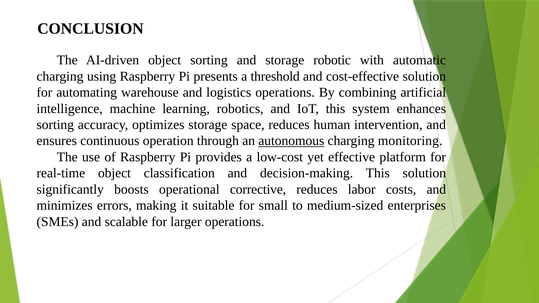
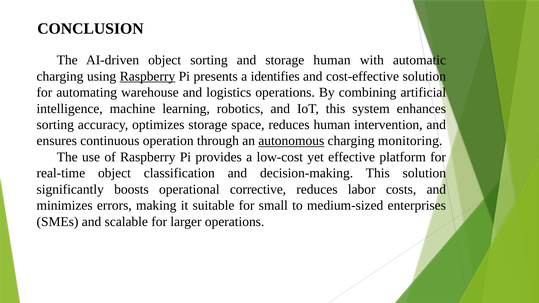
storage robotic: robotic -> human
Raspberry at (148, 76) underline: none -> present
threshold: threshold -> identifies
